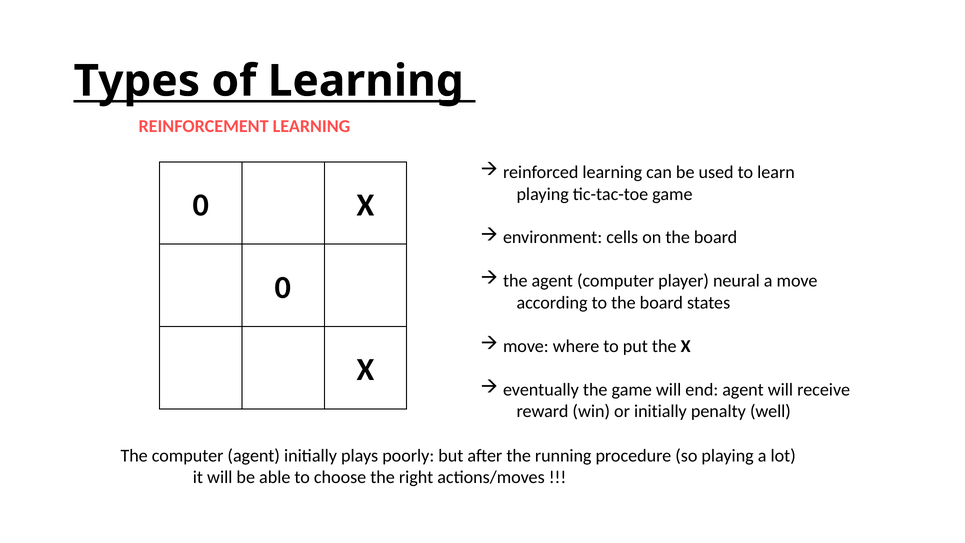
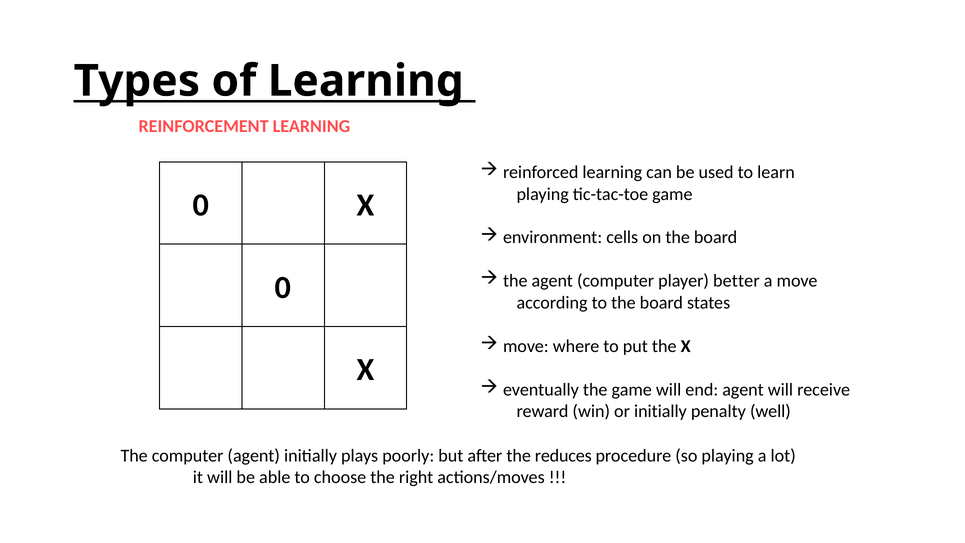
neural: neural -> better
running: running -> reduces
